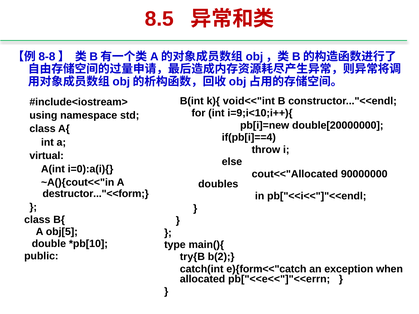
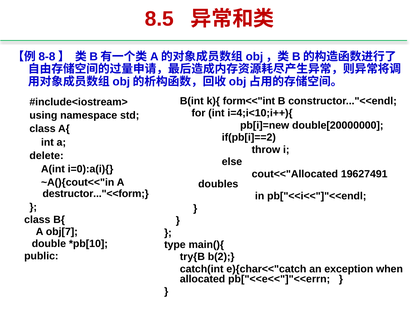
void<<"int: void<<"int -> form<<"int
i=9;i<10;i++){: i=9;i<10;i++){ -> i=4;i<10;i++){
if(pb[i]==4: if(pb[i]==4 -> if(pb[i]==2
virtual: virtual -> delete
90000000: 90000000 -> 19627491
obj[5: obj[5 -> obj[7
e){form<<"catch: e){form<<"catch -> e){char<<"catch
